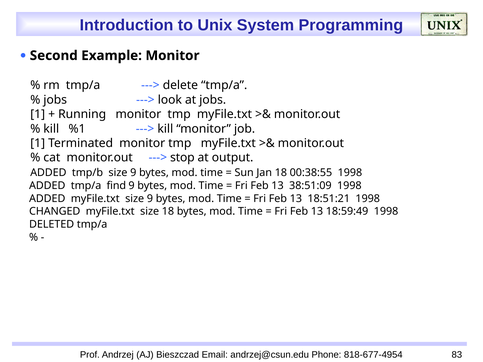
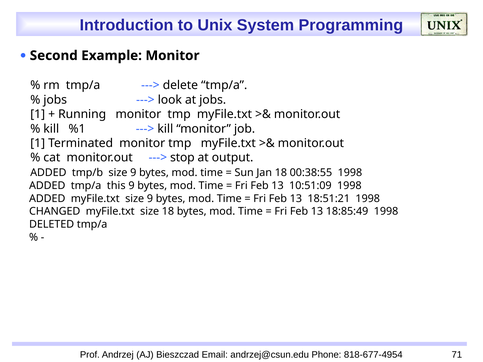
find: find -> this
38:51:09: 38:51:09 -> 10:51:09
18:59:49: 18:59:49 -> 18:85:49
83: 83 -> 71
